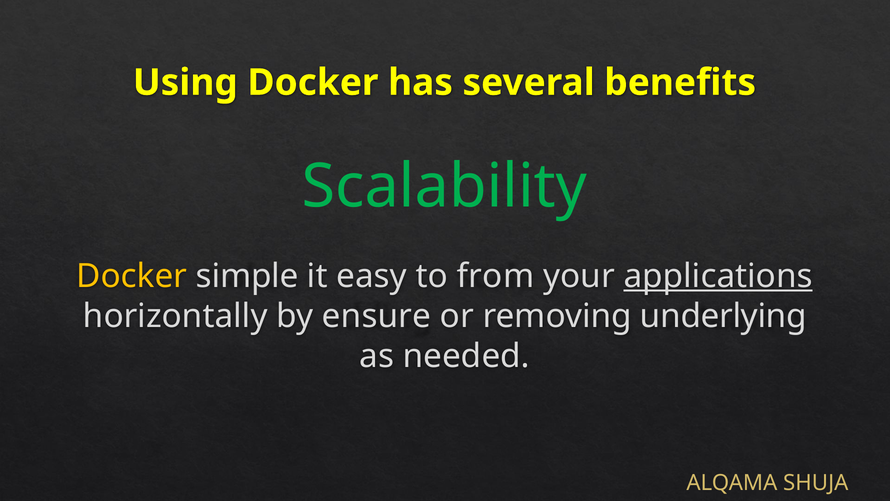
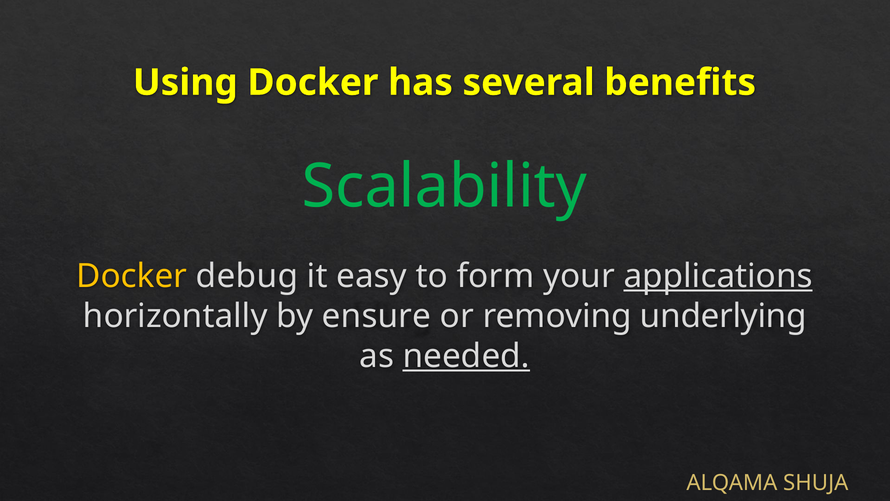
simple: simple -> debug
from: from -> form
needed underline: none -> present
